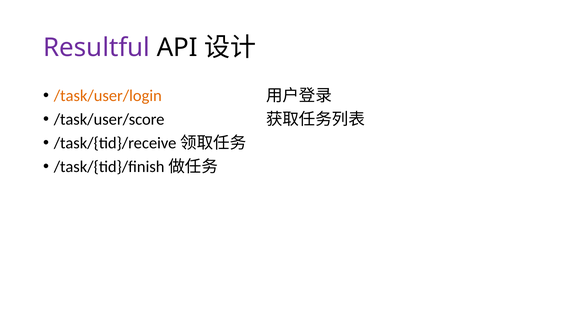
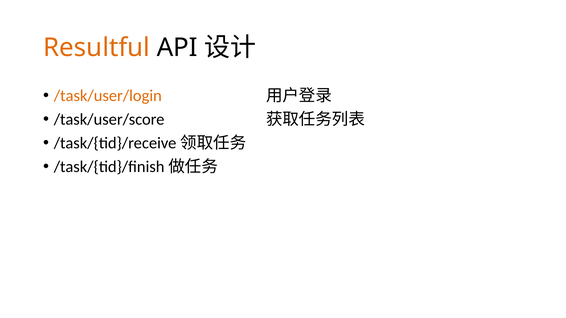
Resultful colour: purple -> orange
